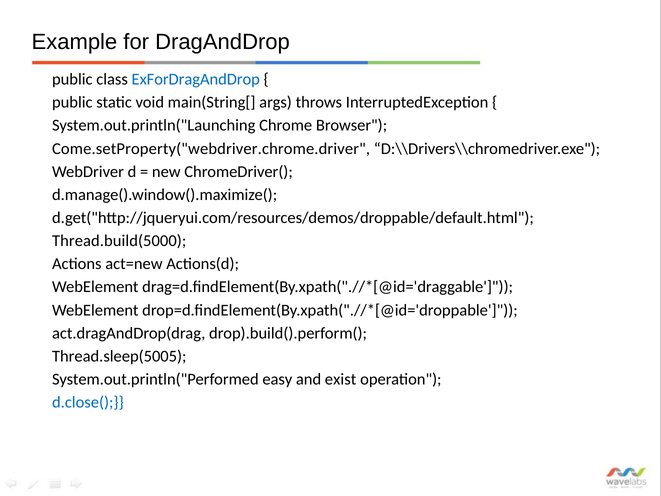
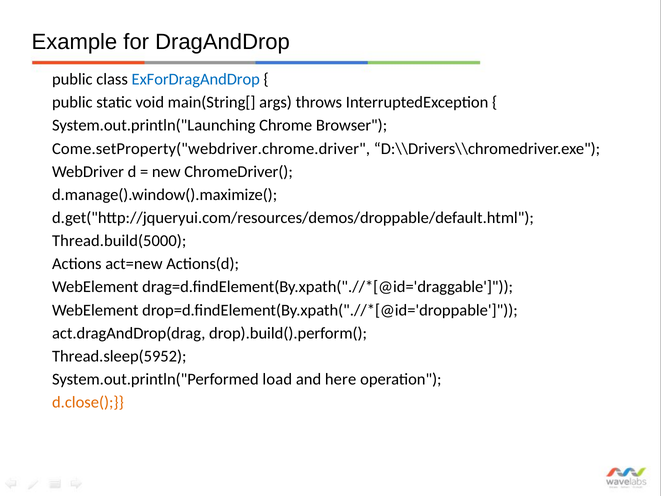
Thread.sleep(5005: Thread.sleep(5005 -> Thread.sleep(5952
easy: easy -> load
exist: exist -> here
d.close( colour: blue -> orange
